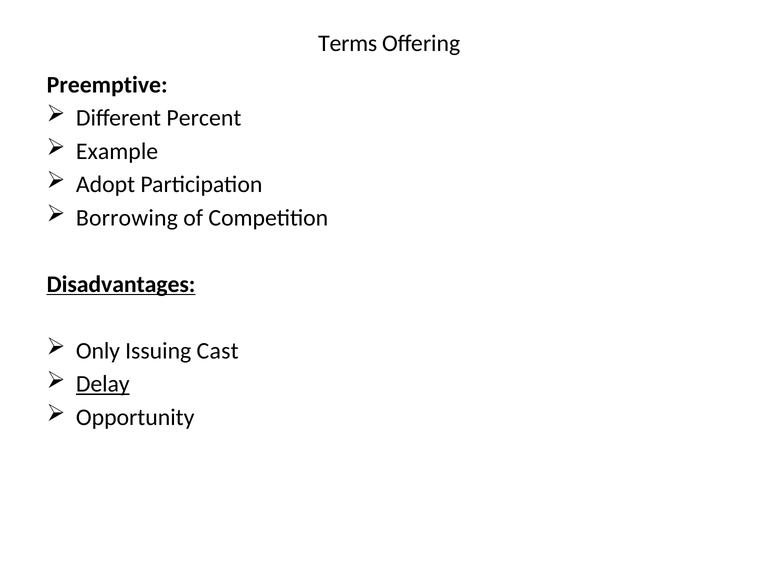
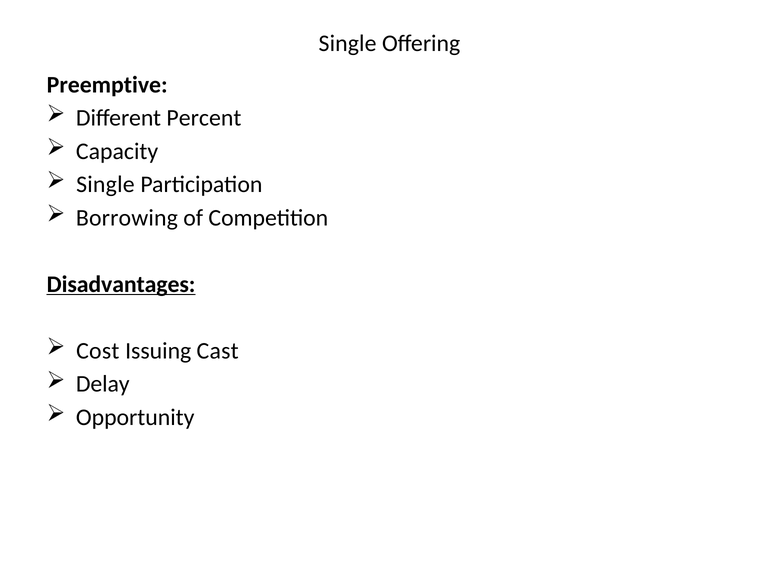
Terms at (348, 43): Terms -> Single
Example: Example -> Capacity
Adopt at (106, 185): Adopt -> Single
Only: Only -> Cost
Delay underline: present -> none
